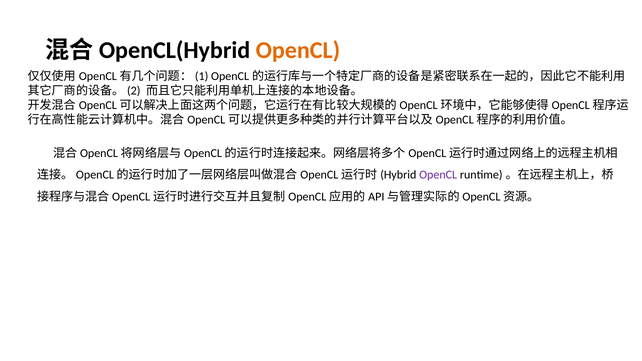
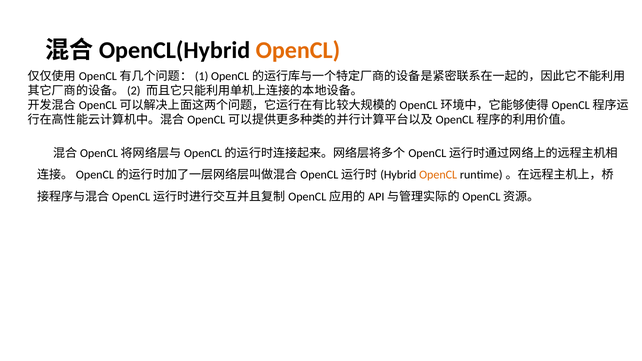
OpenCL at (438, 175) colour: purple -> orange
